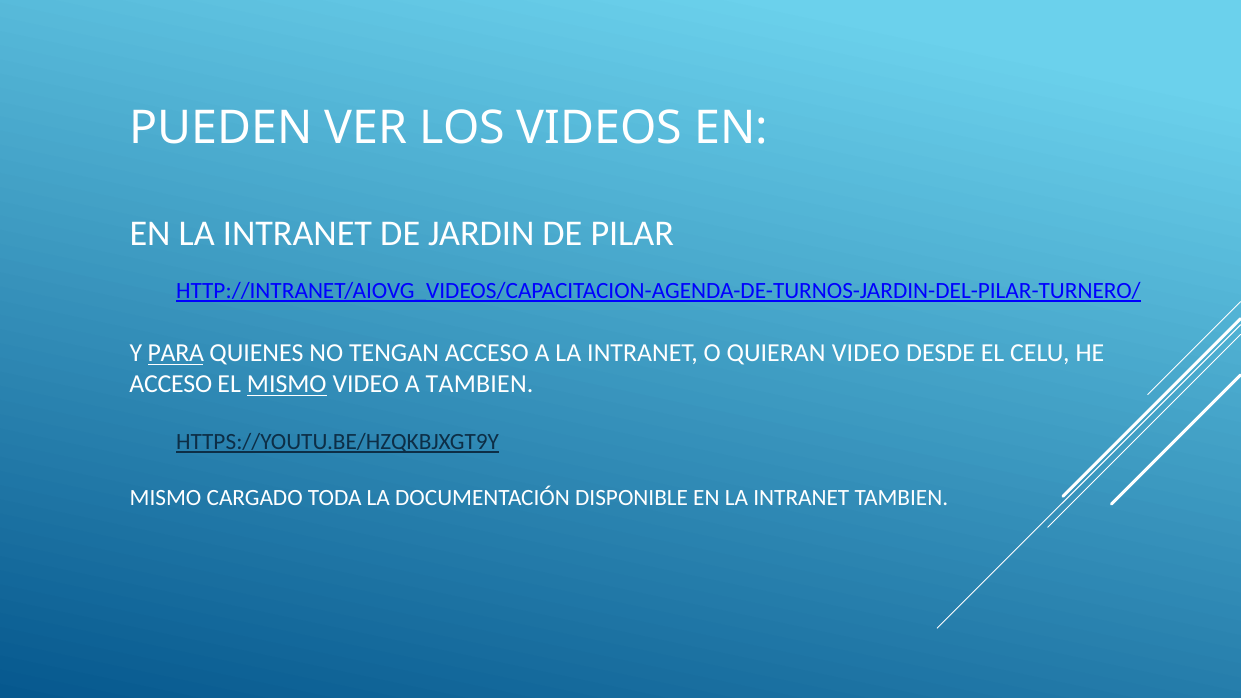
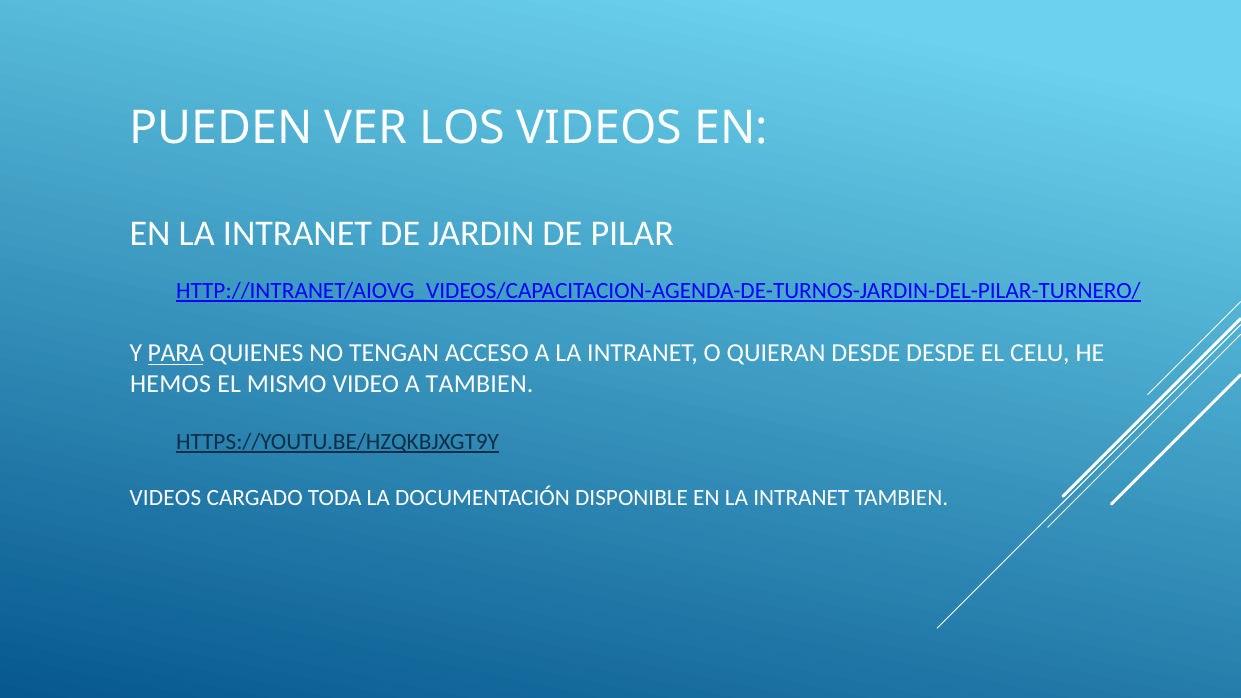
QUIERAN VIDEO: VIDEO -> DESDE
ACCESO at (171, 384): ACCESO -> HEMOS
MISMO at (287, 384) underline: present -> none
MISMO at (165, 498): MISMO -> VIDEOS
